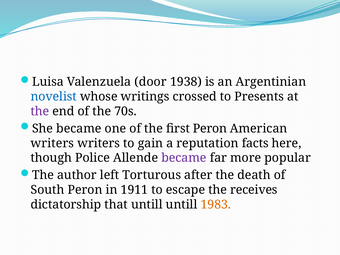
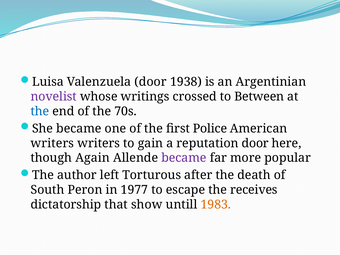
novelist colour: blue -> purple
Presents: Presents -> Between
the at (40, 111) colour: purple -> blue
first Peron: Peron -> Police
reputation facts: facts -> door
Police: Police -> Again
1911: 1911 -> 1977
that untill: untill -> show
